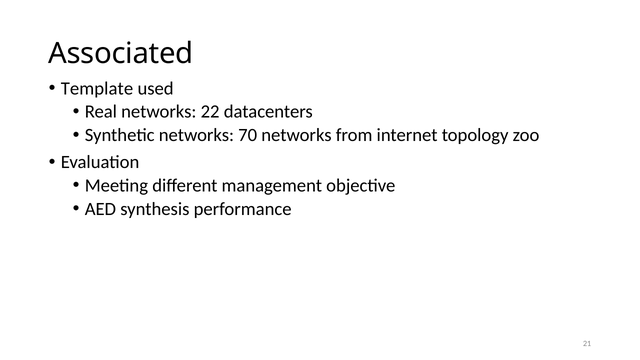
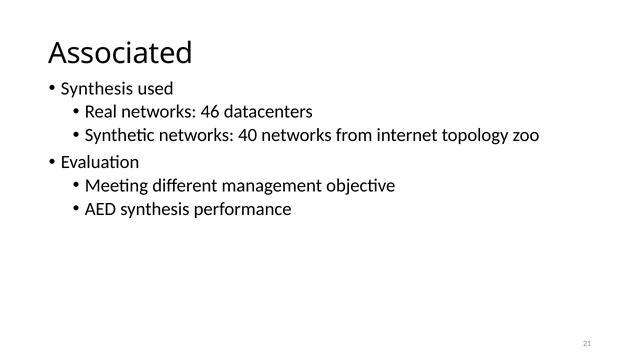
Template at (97, 88): Template -> Synthesis
22: 22 -> 46
70: 70 -> 40
